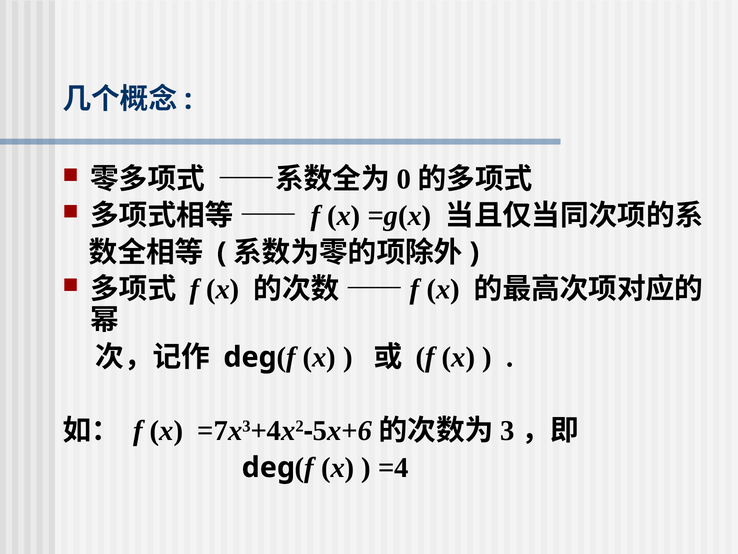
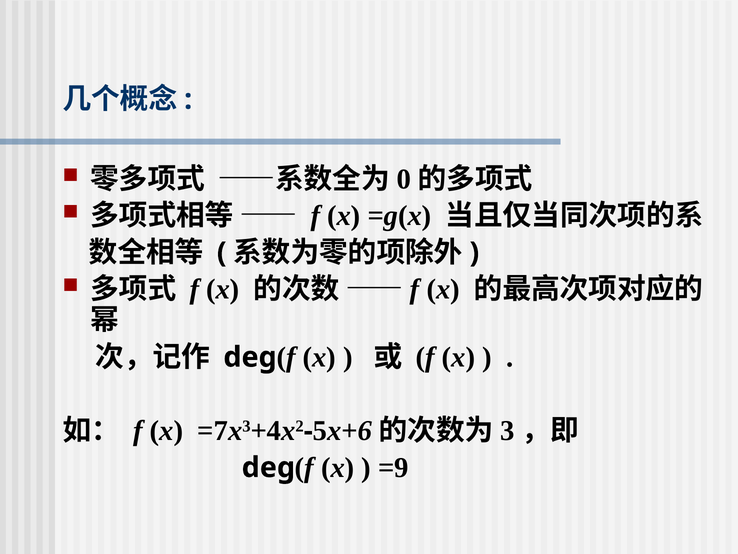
=4: =4 -> =9
